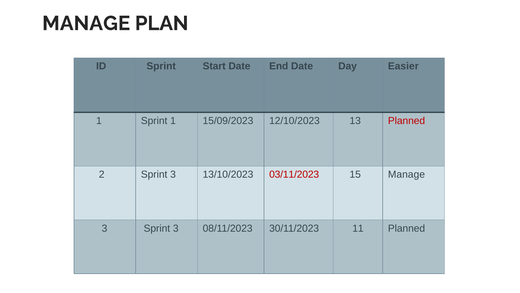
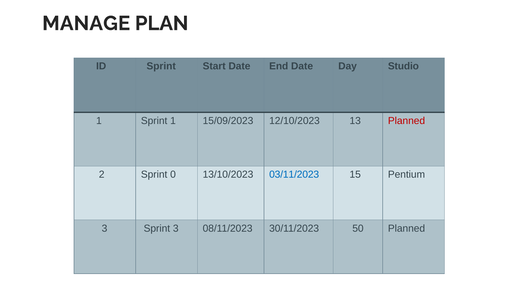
Easier: Easier -> Studio
2 Sprint 3: 3 -> 0
03/11/2023 colour: red -> blue
15 Manage: Manage -> Pentium
11: 11 -> 50
